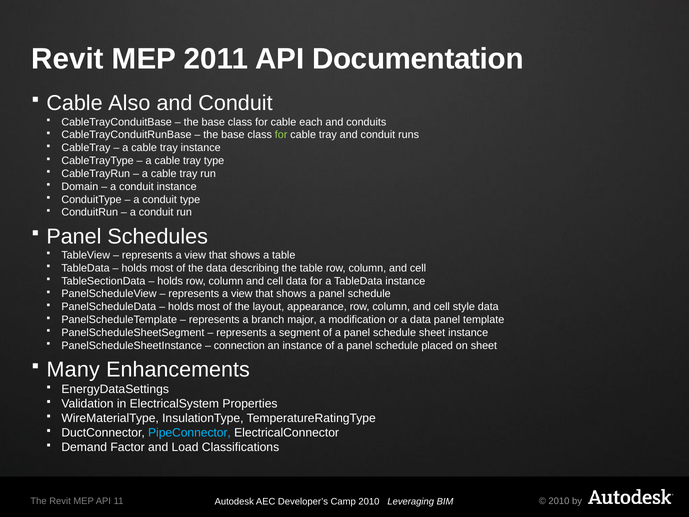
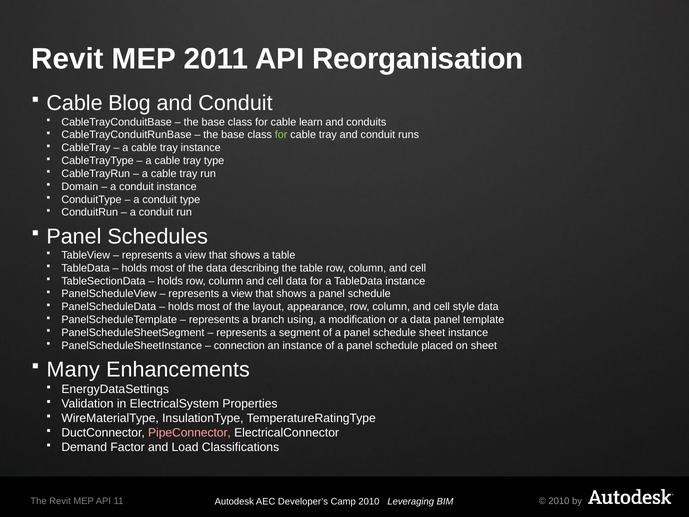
Documentation: Documentation -> Reorganisation
Also: Also -> Blog
each: each -> learn
major: major -> using
PipeConnector colour: light blue -> pink
